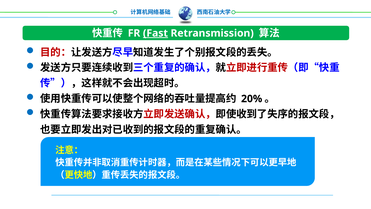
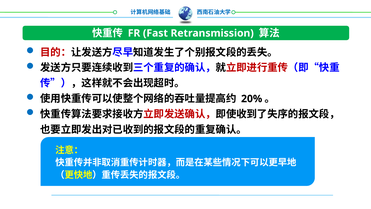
Fast underline: present -> none
